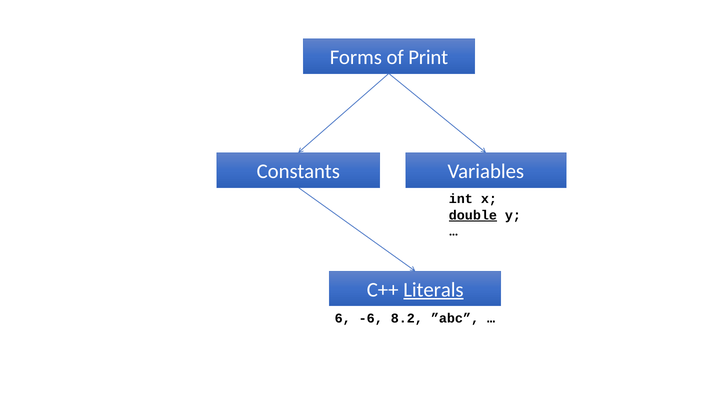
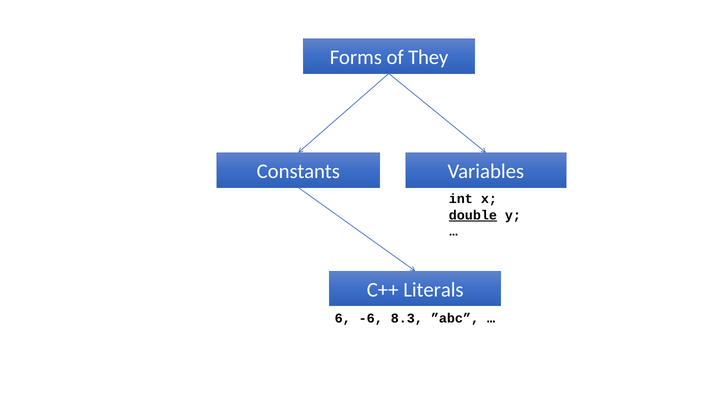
Print: Print -> They
Literals underline: present -> none
8.2: 8.2 -> 8.3
